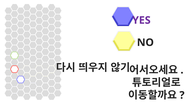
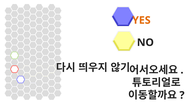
YES colour: purple -> orange
